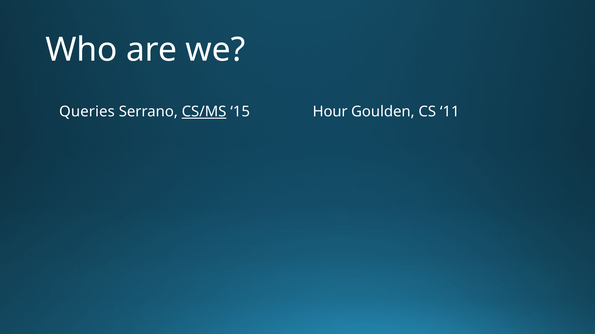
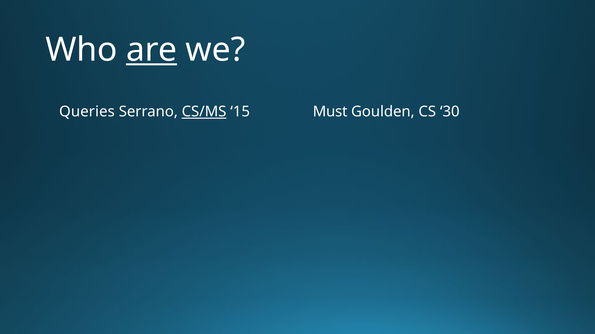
are underline: none -> present
Hour: Hour -> Must
11: 11 -> 30
